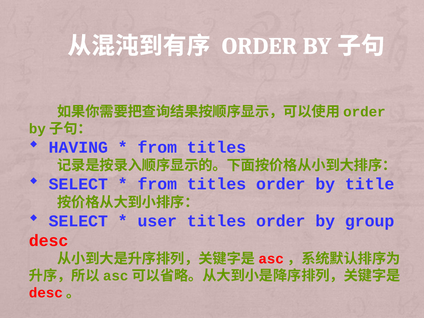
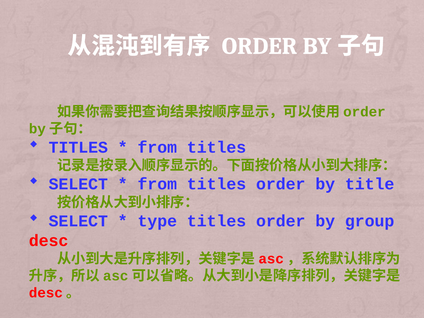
HAVING at (78, 147): HAVING -> TITLES
user: user -> type
